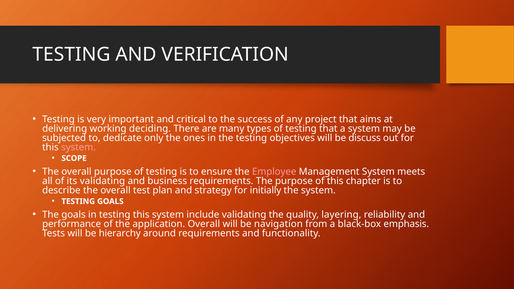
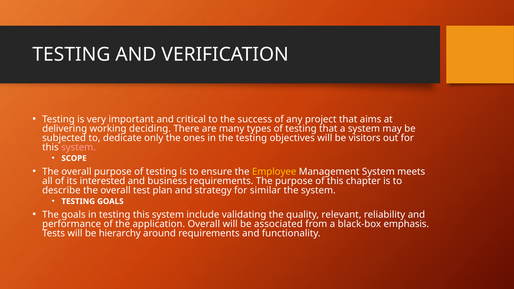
discuss: discuss -> visitors
Employee colour: pink -> yellow
its validating: validating -> interested
initially: initially -> similar
layering: layering -> relevant
navigation: navigation -> associated
